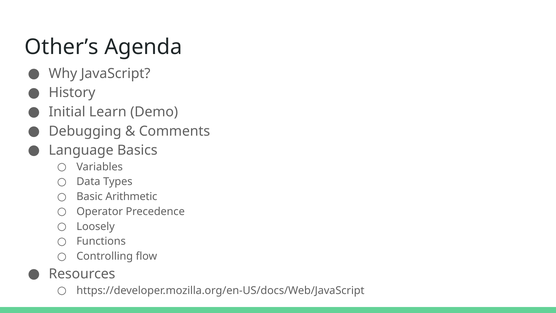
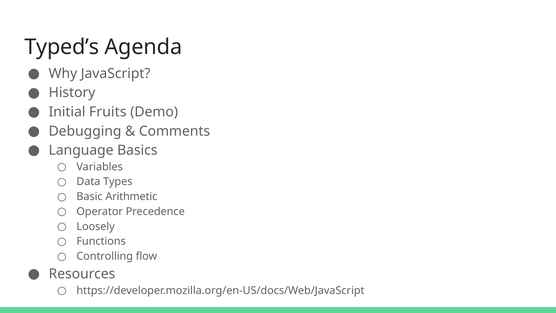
Other’s: Other’s -> Typed’s
Learn: Learn -> Fruits
